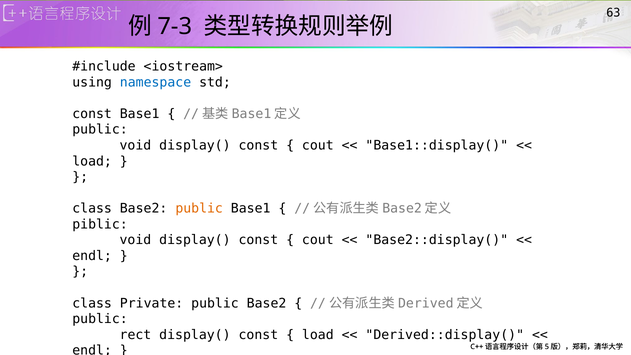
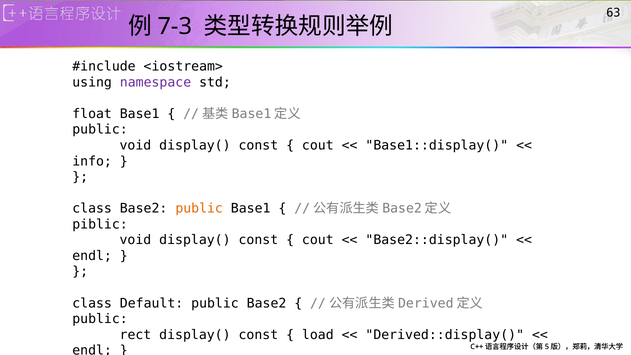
namespace colour: blue -> purple
const at (92, 114): const -> float
load at (92, 161): load -> info
Private: Private -> Default
